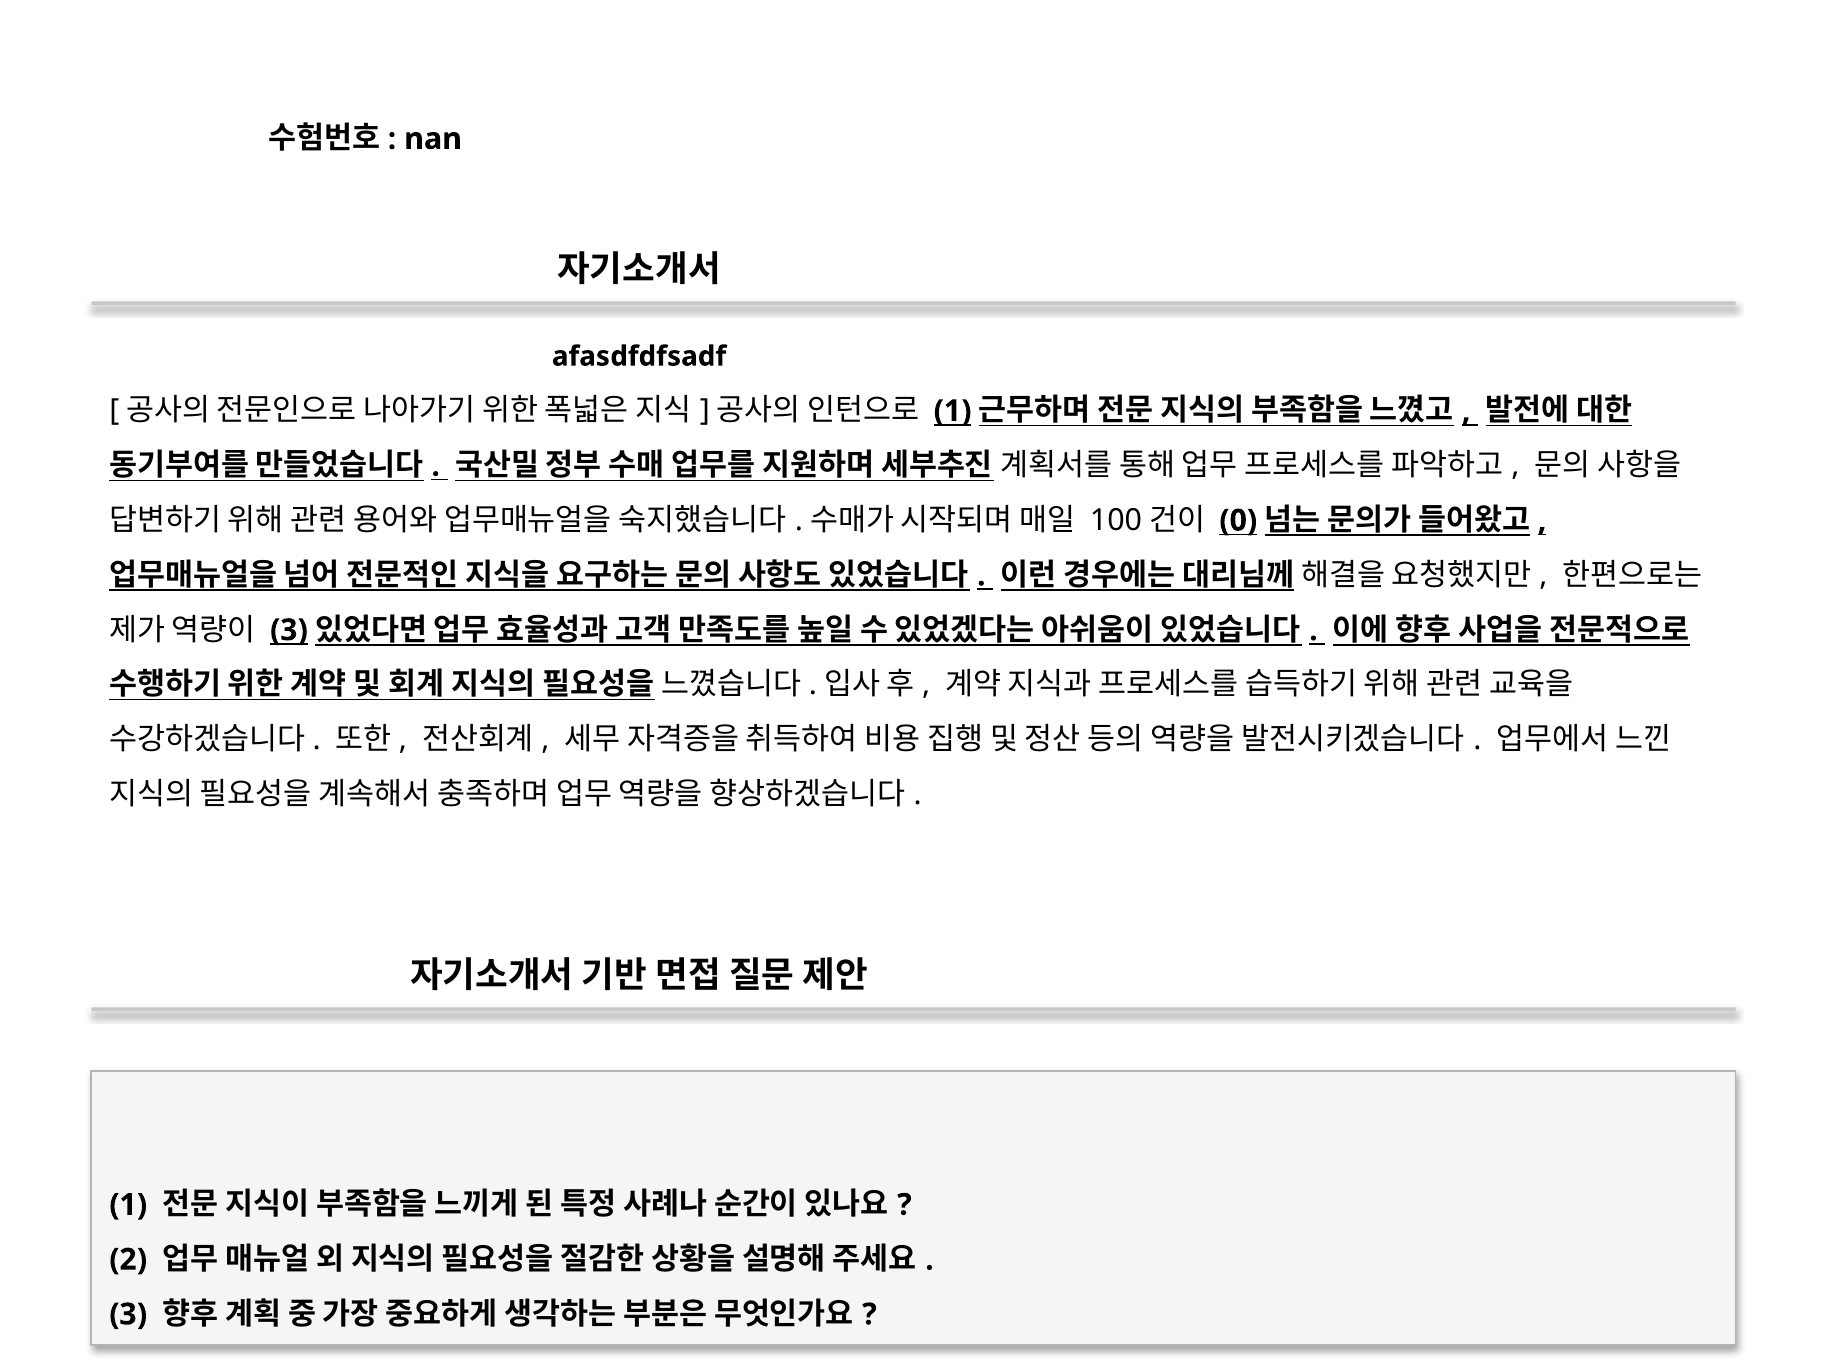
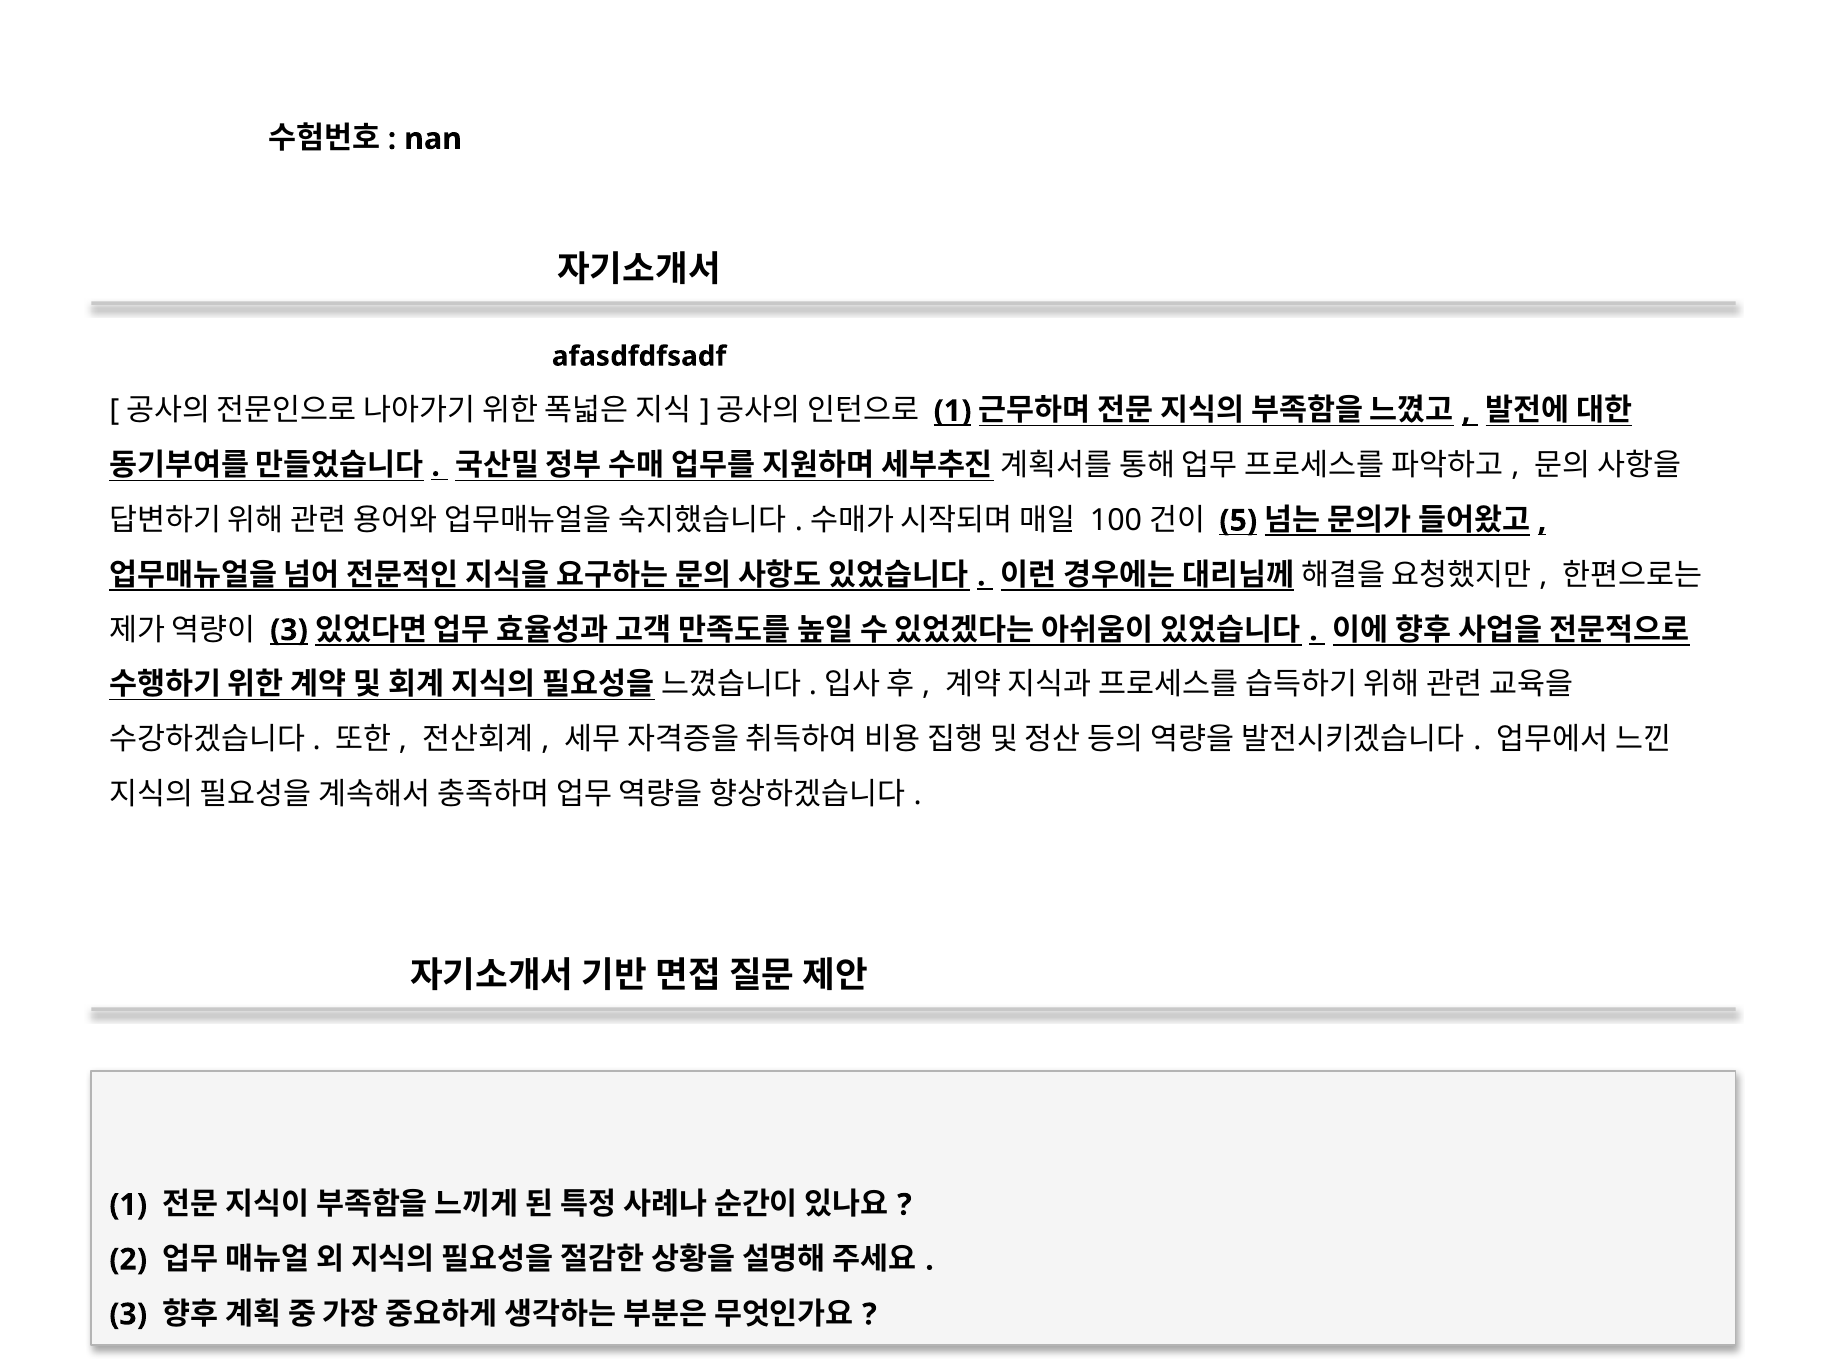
0: 0 -> 5
